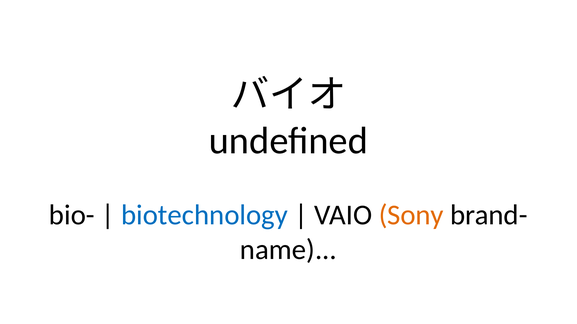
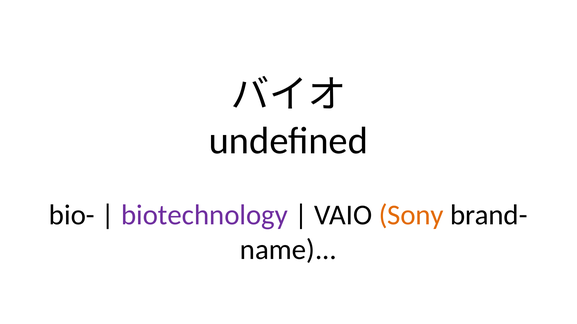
biotechnology colour: blue -> purple
